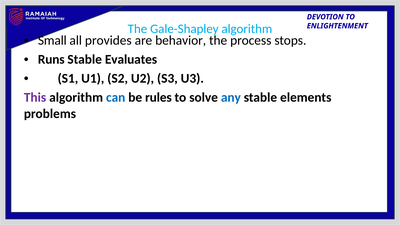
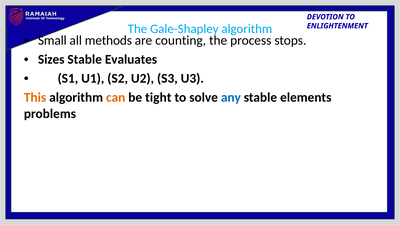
provides: provides -> methods
behavior: behavior -> counting
Runs: Runs -> Sizes
This colour: purple -> orange
can colour: blue -> orange
rules: rules -> tight
